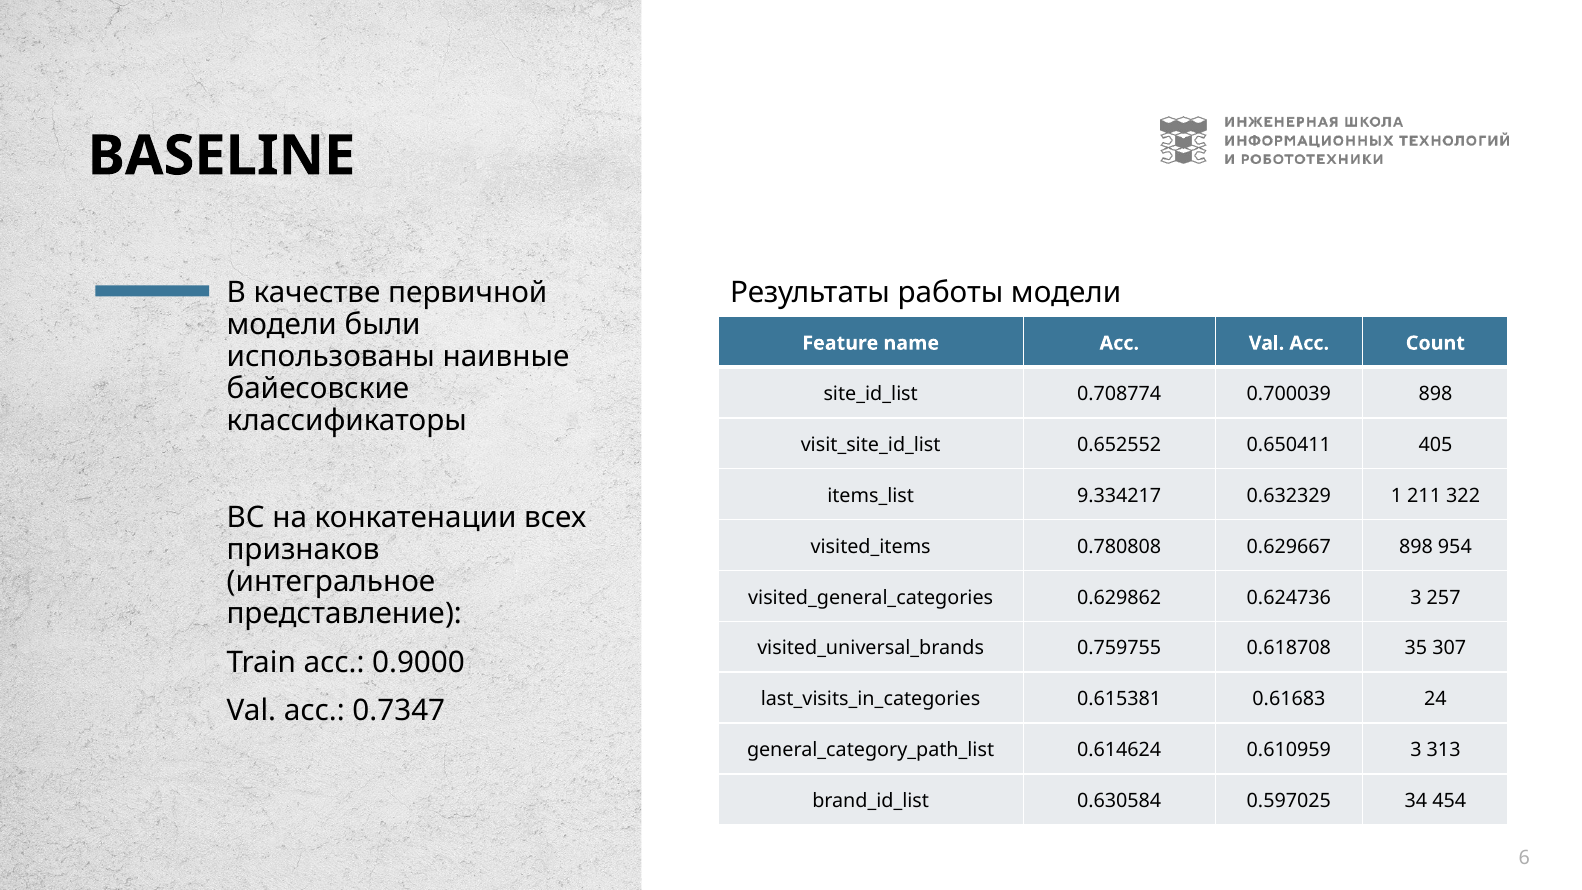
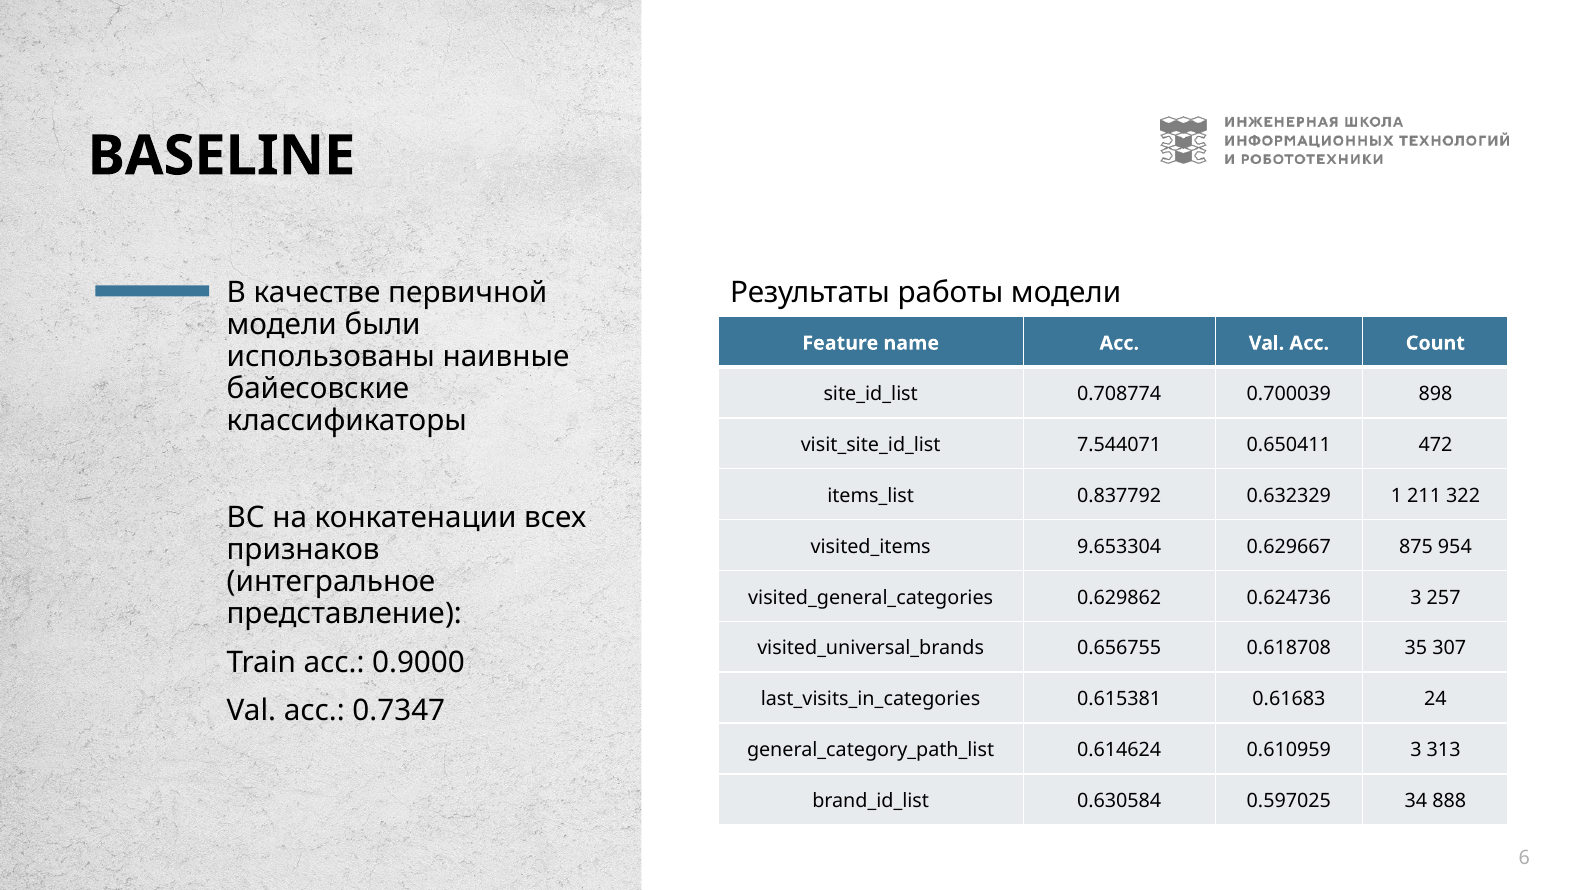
0.652552: 0.652552 -> 7.544071
405: 405 -> 472
9.334217: 9.334217 -> 0.837792
0.780808: 0.780808 -> 9.653304
0.629667 898: 898 -> 875
0.759755: 0.759755 -> 0.656755
454: 454 -> 888
